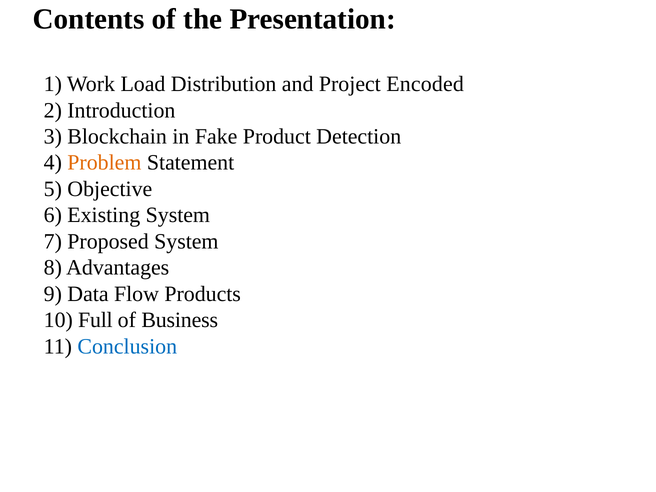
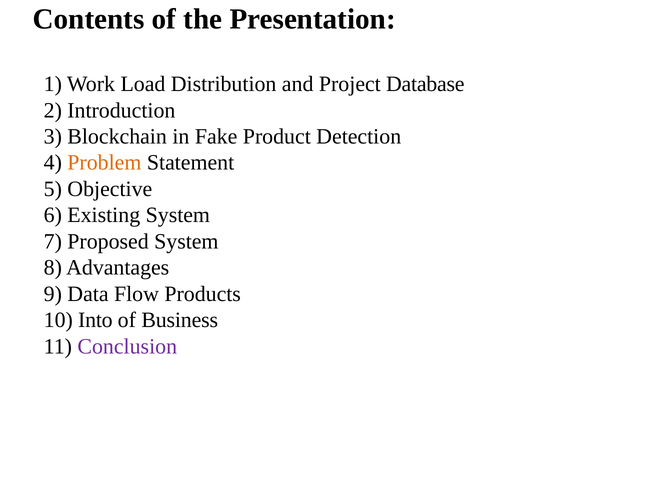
Encoded: Encoded -> Database
Full: Full -> Into
Conclusion colour: blue -> purple
